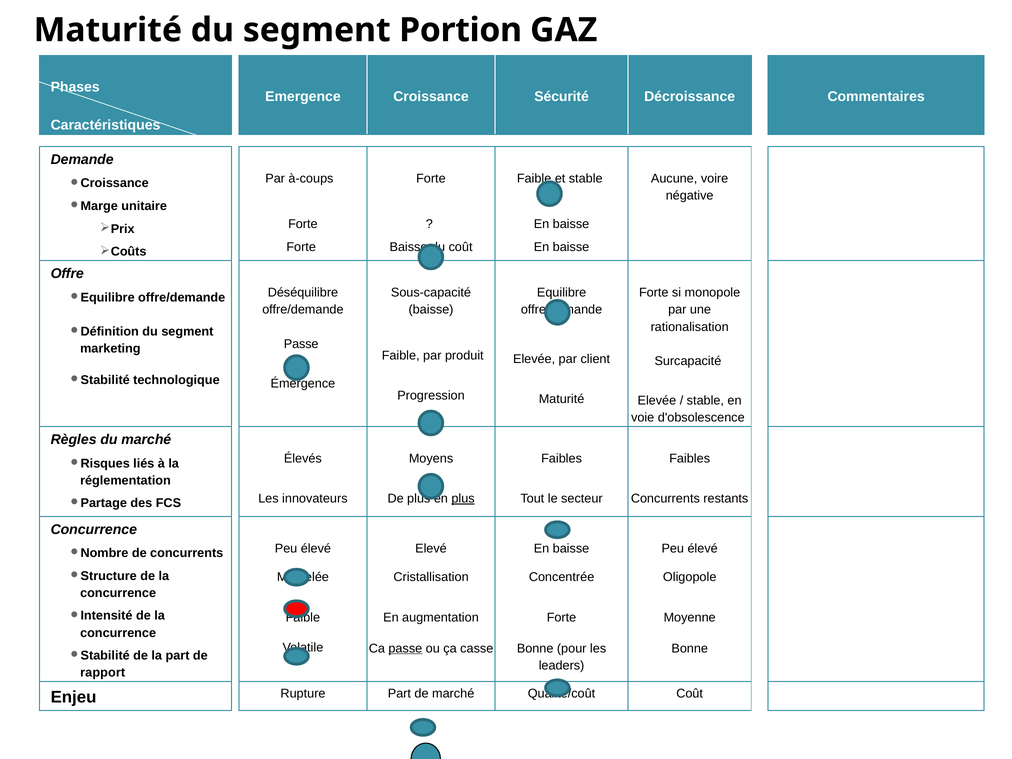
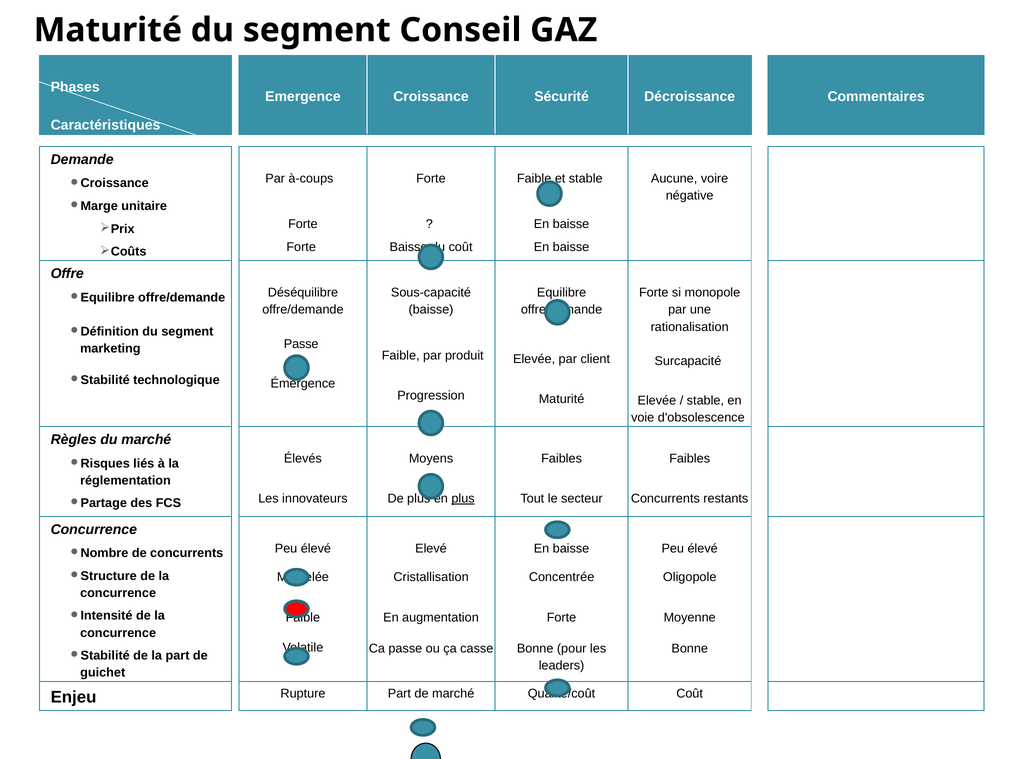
Portion: Portion -> Conseil
passe at (405, 648) underline: present -> none
rapport: rapport -> guichet
